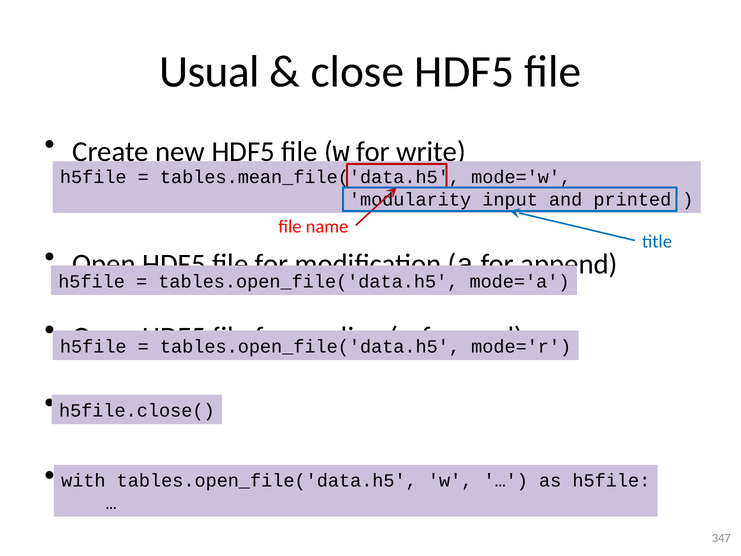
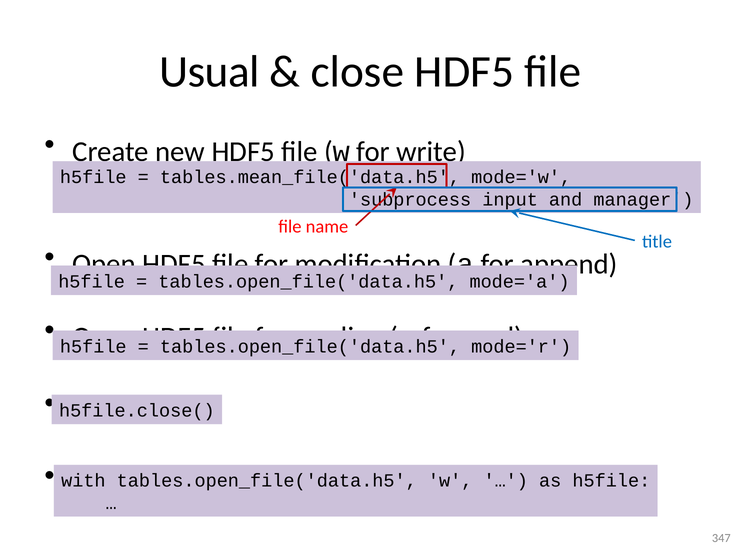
modularity: modularity -> subprocess
printed: printed -> manager
